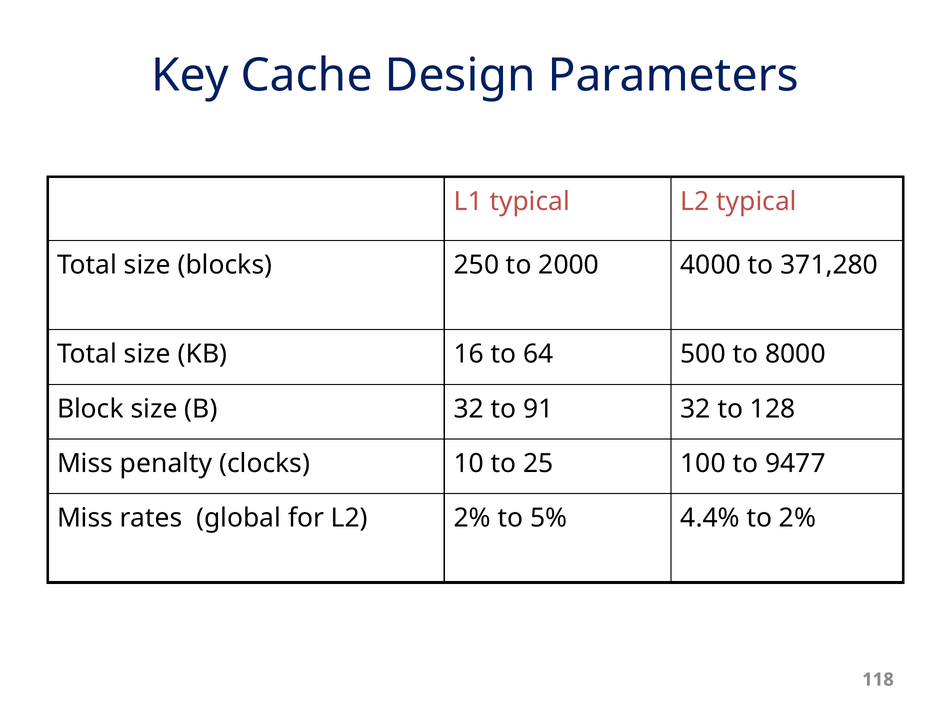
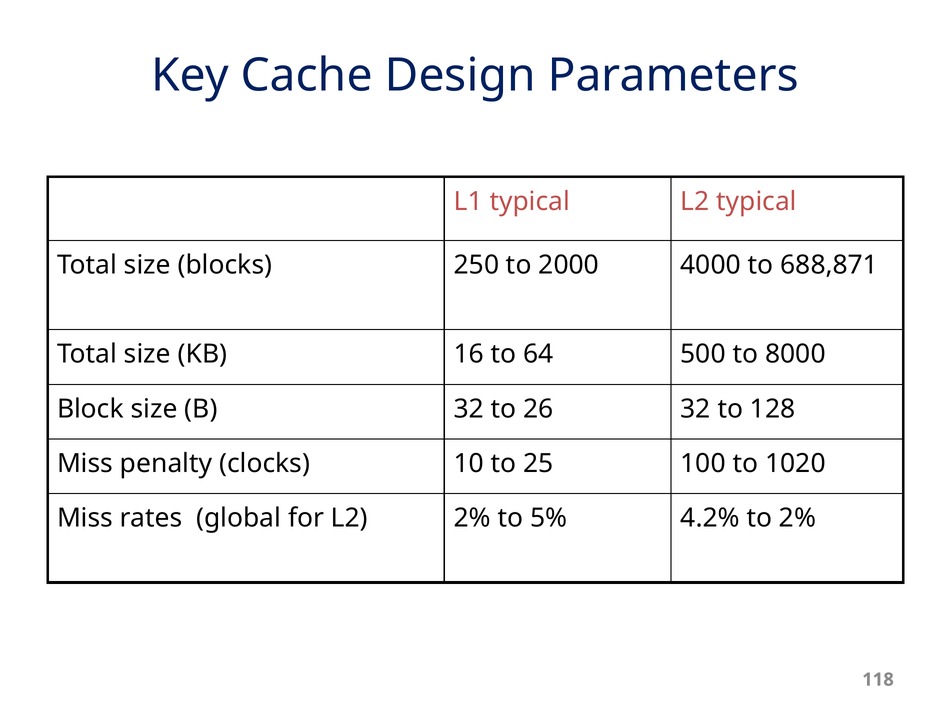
371,280: 371,280 -> 688,871
91: 91 -> 26
9477: 9477 -> 1020
4.4%: 4.4% -> 4.2%
